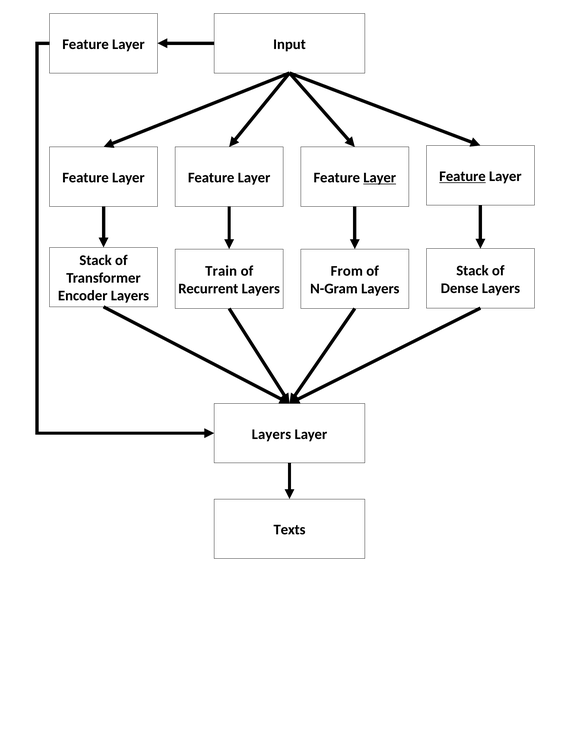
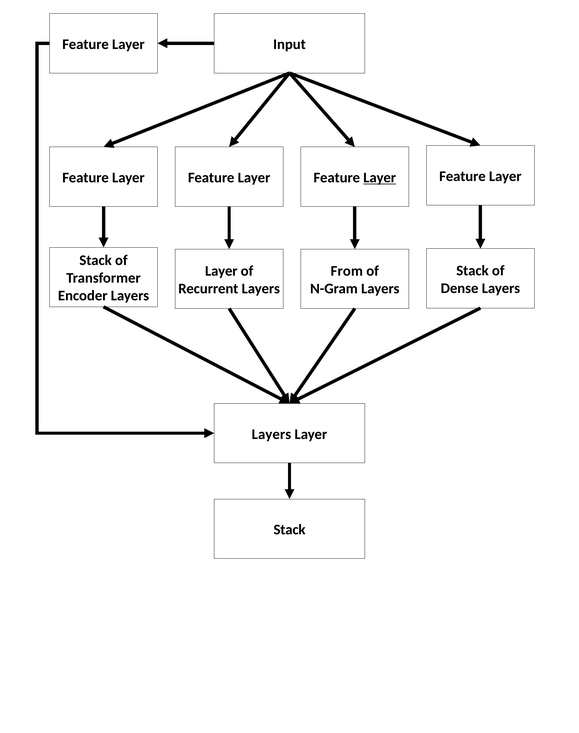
Feature at (462, 176) underline: present -> none
Train at (221, 271): Train -> Layer
Texts at (290, 530): Texts -> Stack
